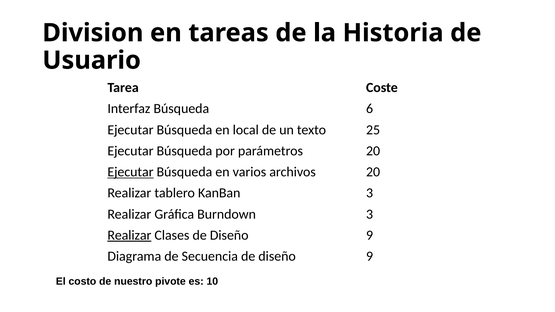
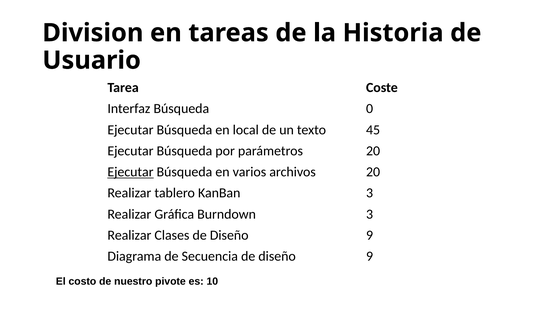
6: 6 -> 0
25: 25 -> 45
Realizar at (129, 235) underline: present -> none
